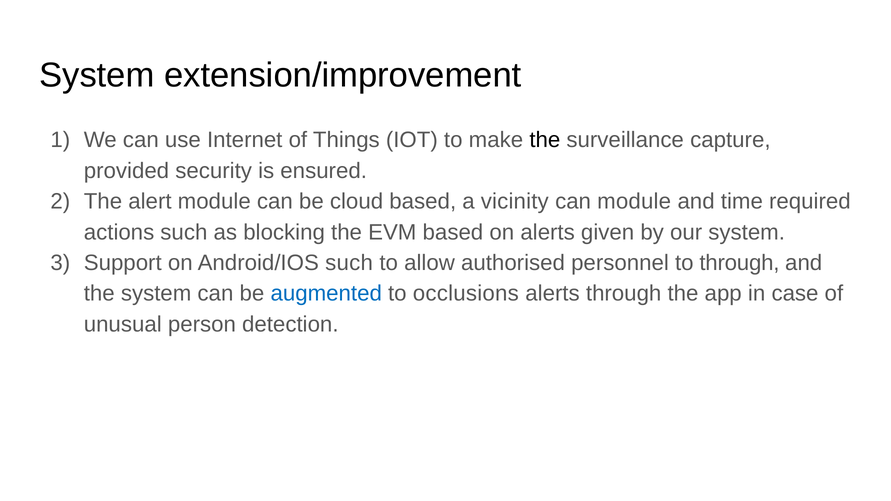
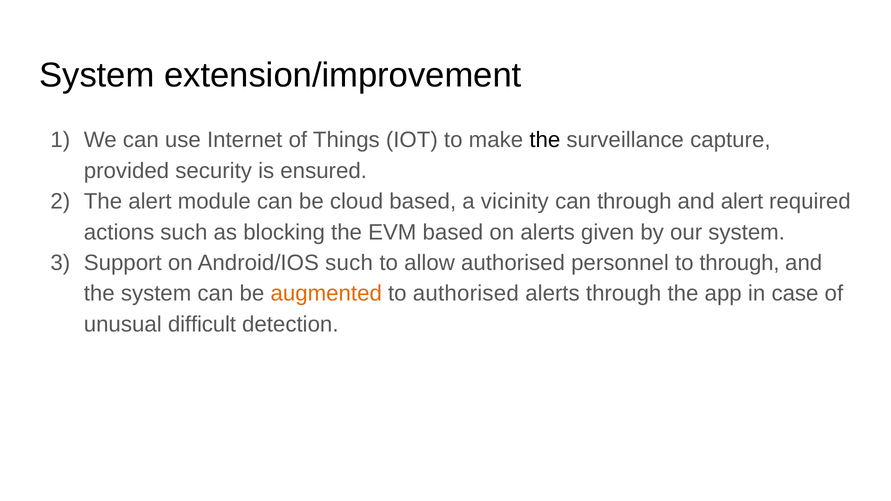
can module: module -> through
and time: time -> alert
augmented colour: blue -> orange
to occlusions: occlusions -> authorised
person: person -> difficult
